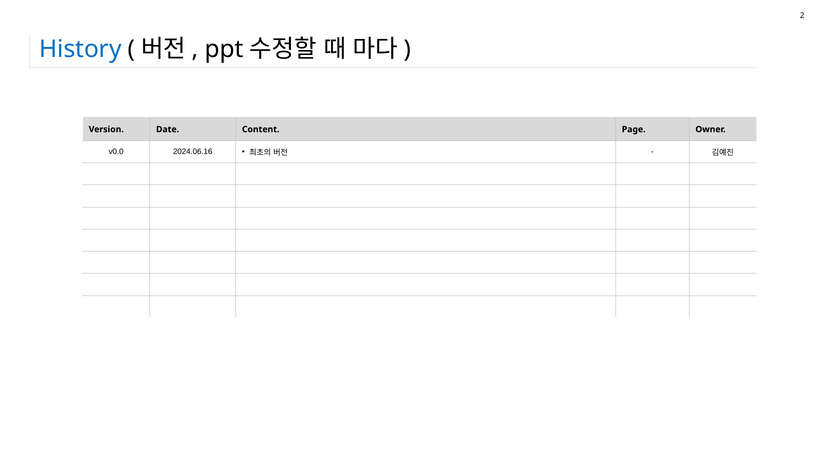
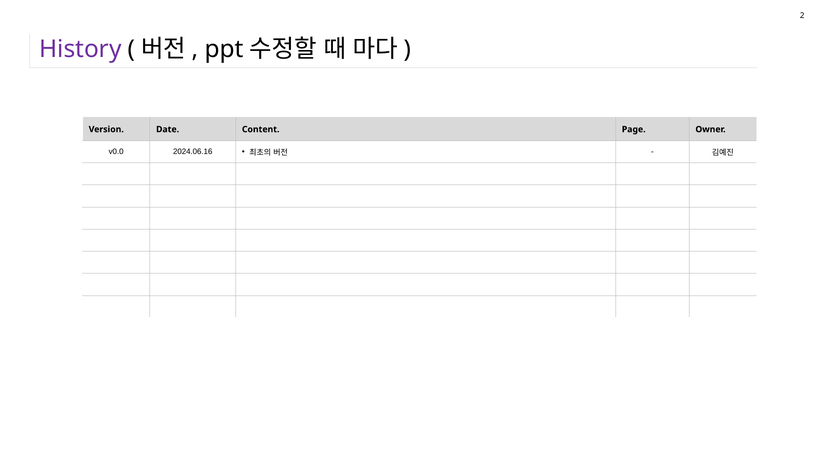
History colour: blue -> purple
